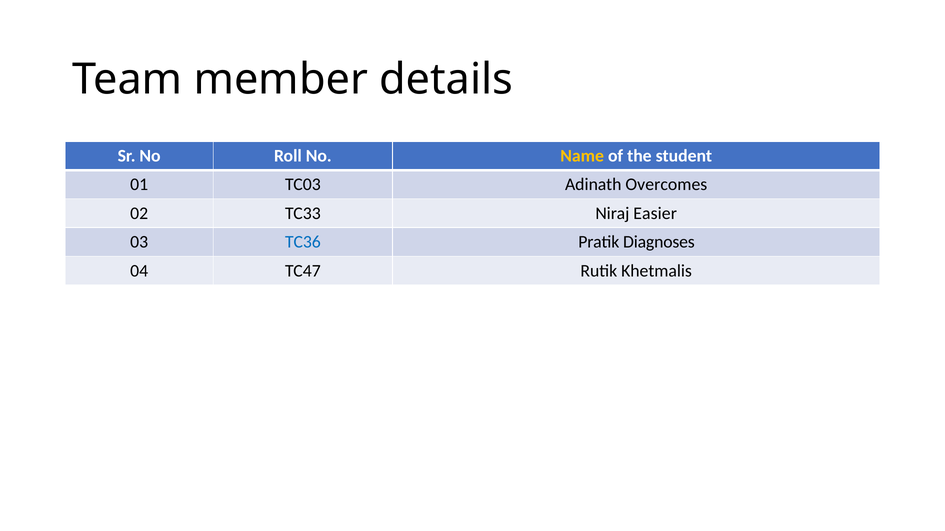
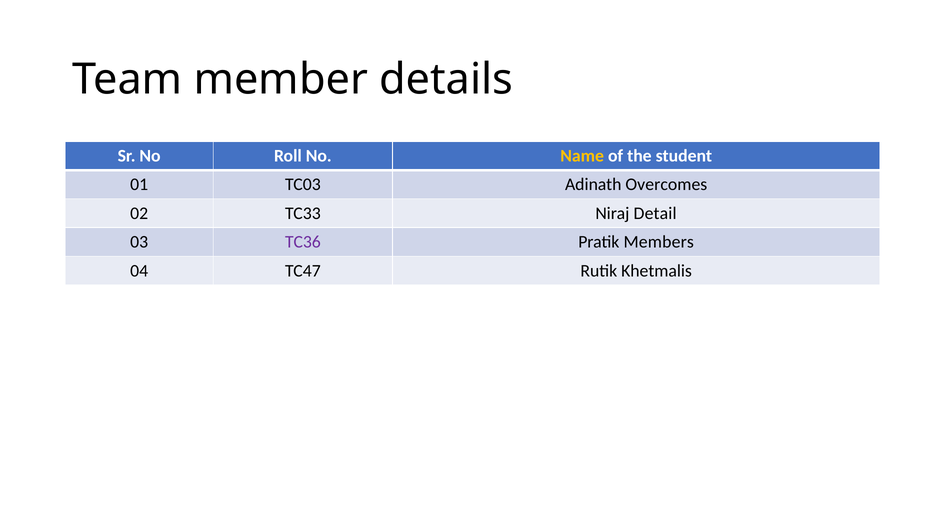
Easier: Easier -> Detail
TC36 colour: blue -> purple
Diagnoses: Diagnoses -> Members
